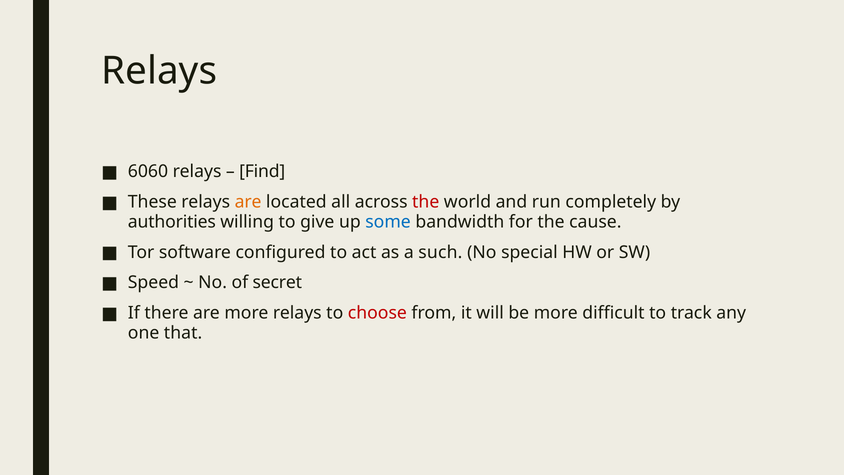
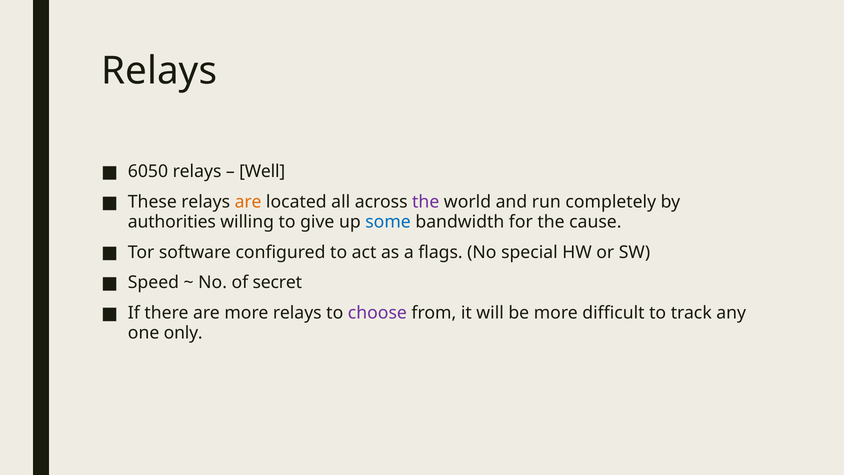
6060: 6060 -> 6050
Find: Find -> Well
the at (426, 202) colour: red -> purple
such: such -> flags
choose colour: red -> purple
that: that -> only
